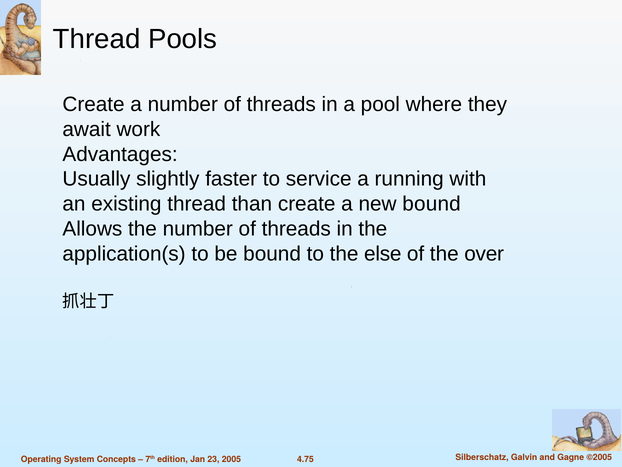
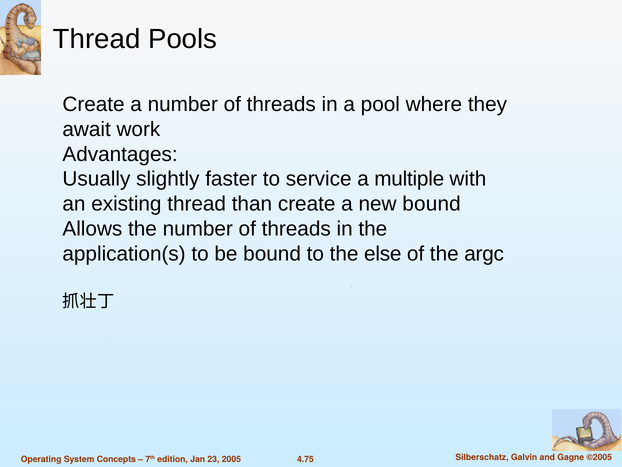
running: running -> multiple
over: over -> argc
